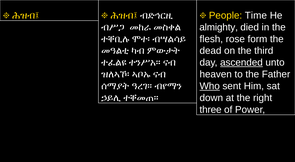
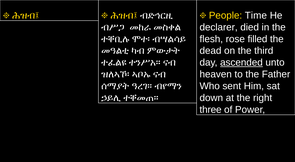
almighty: almighty -> declarer
form: form -> filled
Who underline: present -> none
